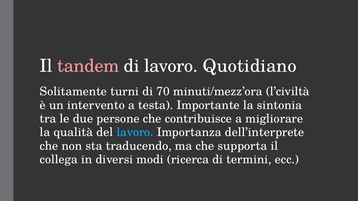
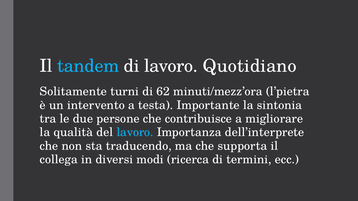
tandem colour: pink -> light blue
70: 70 -> 62
l’civiltà: l’civiltà -> l’pietra
